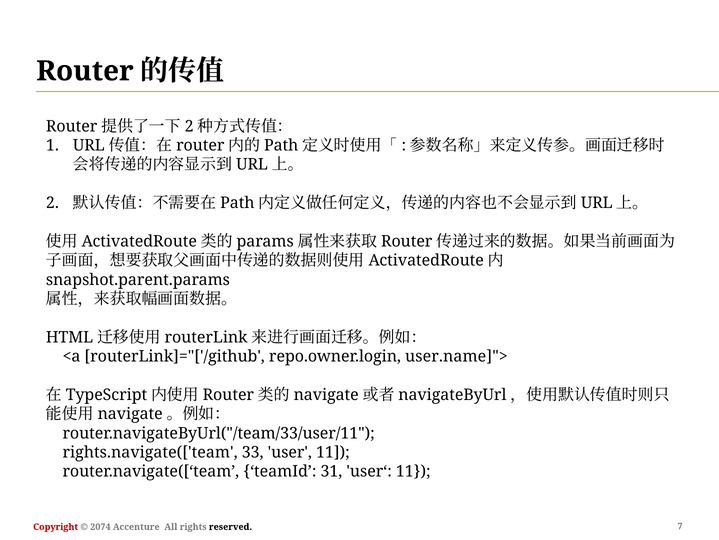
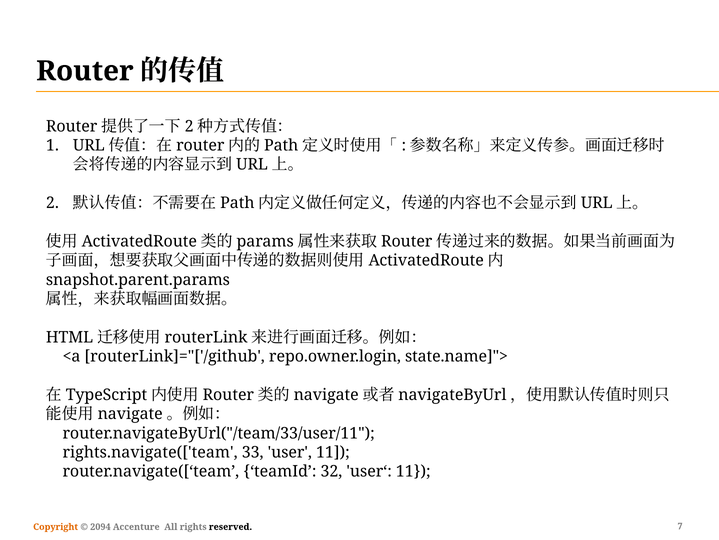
user.name]">: user.name]"> -> state.name]">
31: 31 -> 32
Copyright colour: red -> orange
2074: 2074 -> 2094
